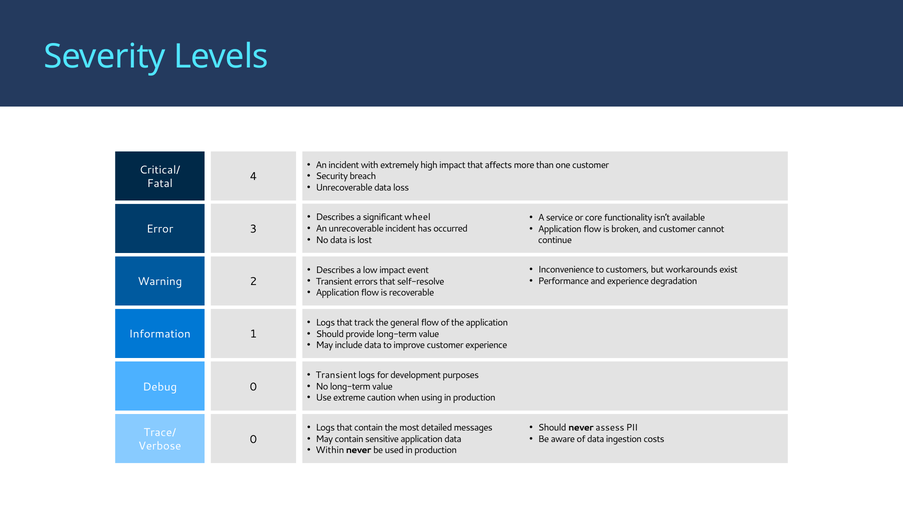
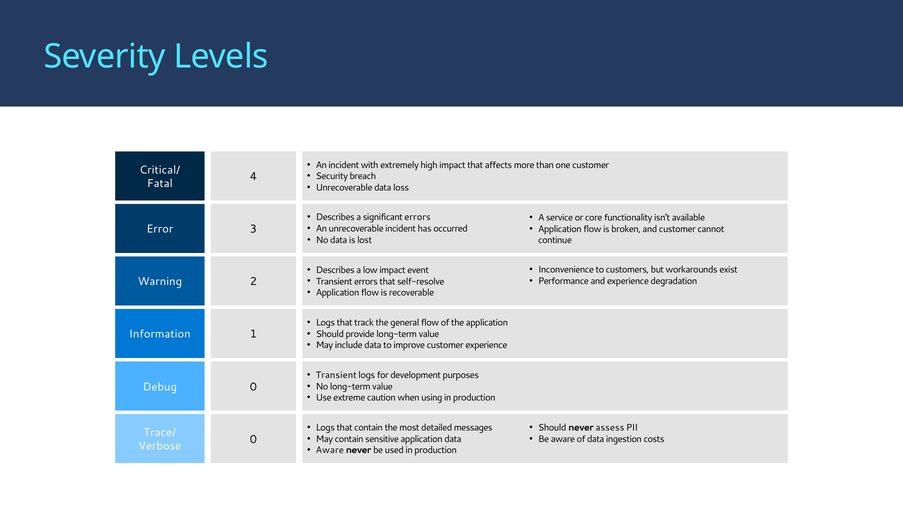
significant wheel: wheel -> errors
Within at (330, 450): Within -> Aware
